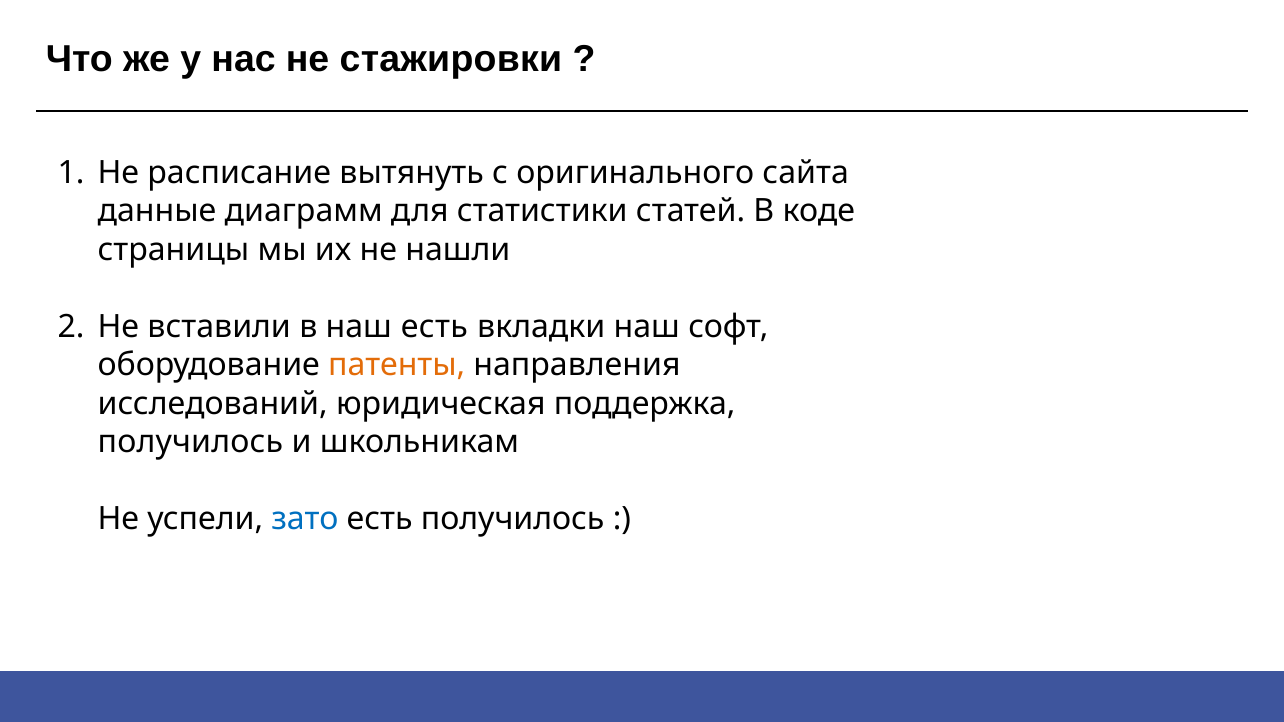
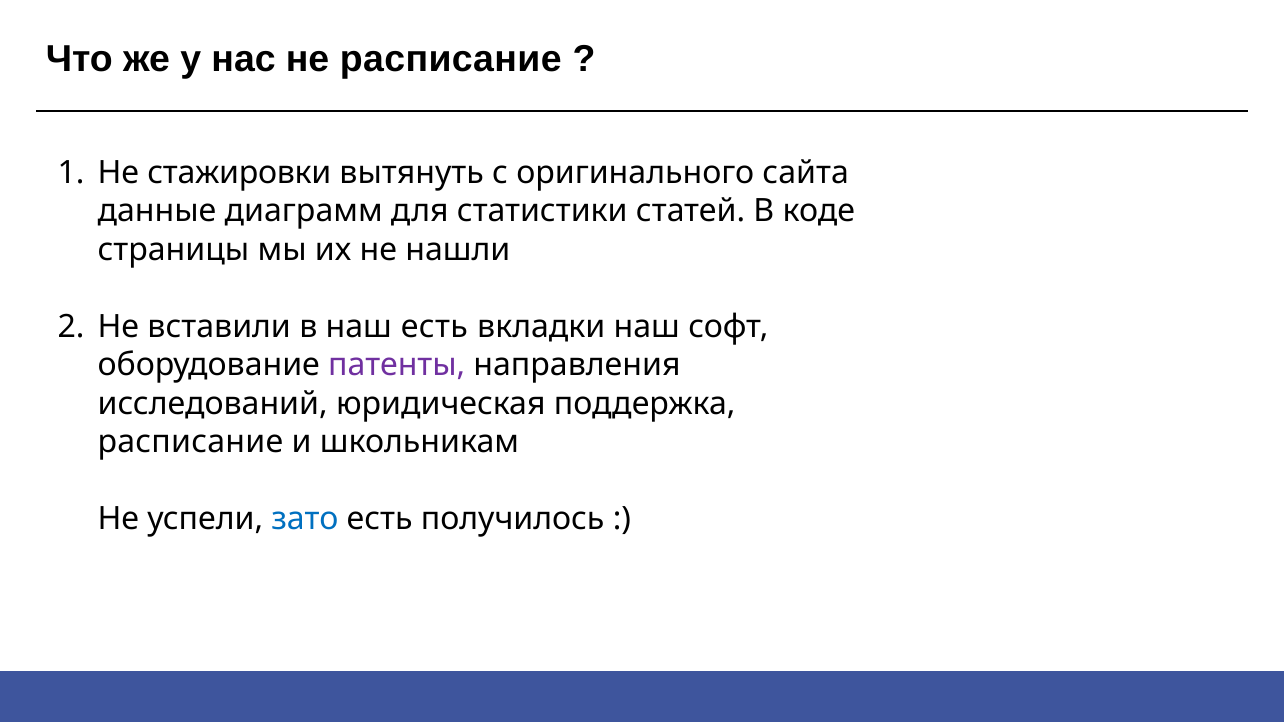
не стажировки: стажировки -> расписание
расписание: расписание -> стажировки
патенты colour: orange -> purple
получилось at (190, 443): получилось -> расписание
